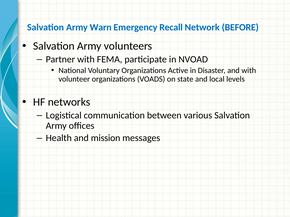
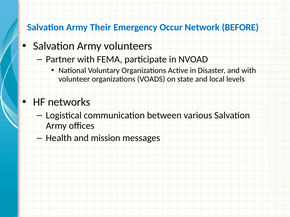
Warn: Warn -> Their
Recall: Recall -> Occur
